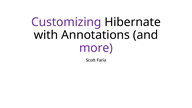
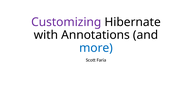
more colour: purple -> blue
